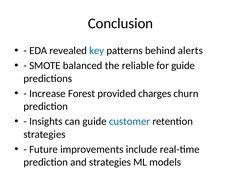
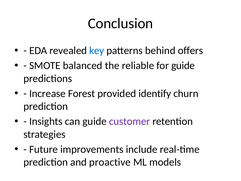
alerts: alerts -> offers
charges: charges -> identify
customer colour: blue -> purple
and strategies: strategies -> proactive
